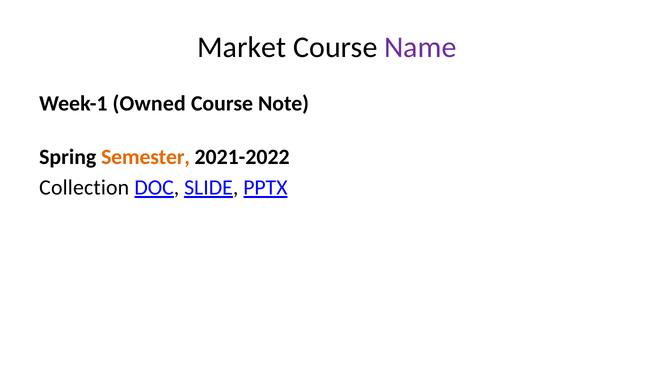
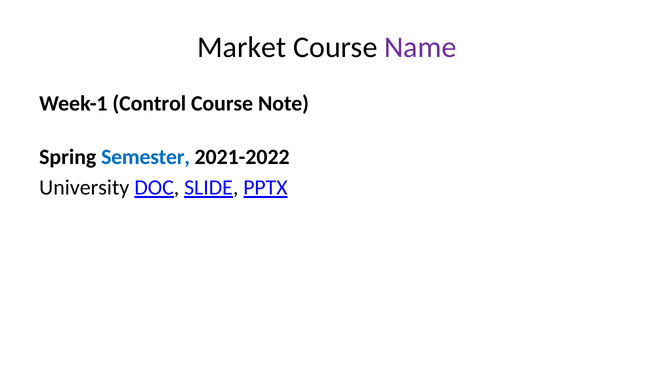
Owned: Owned -> Control
Semester colour: orange -> blue
Collection: Collection -> University
